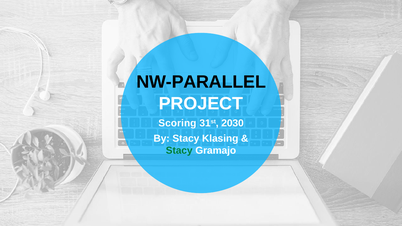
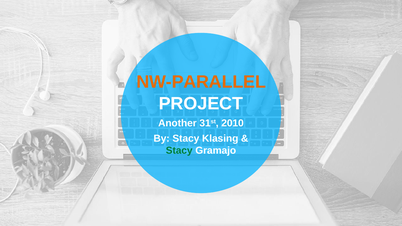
NW-PARALLEL colour: black -> orange
Scoring: Scoring -> Another
2030: 2030 -> 2010
